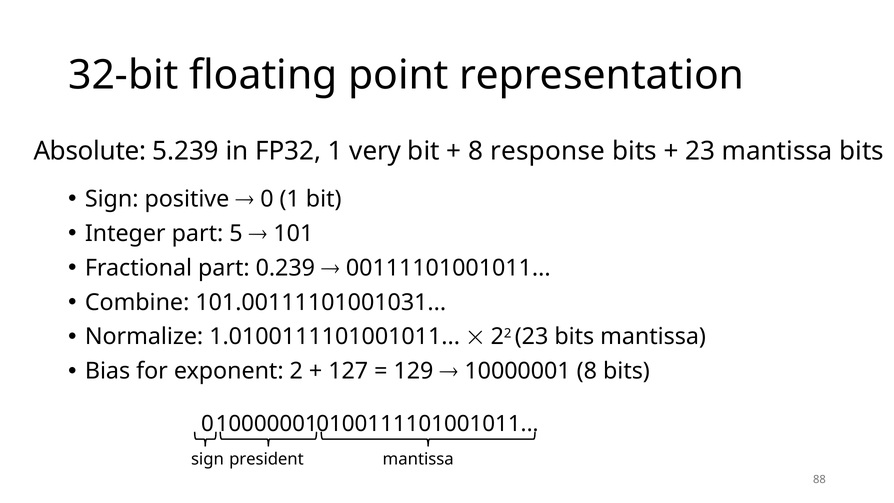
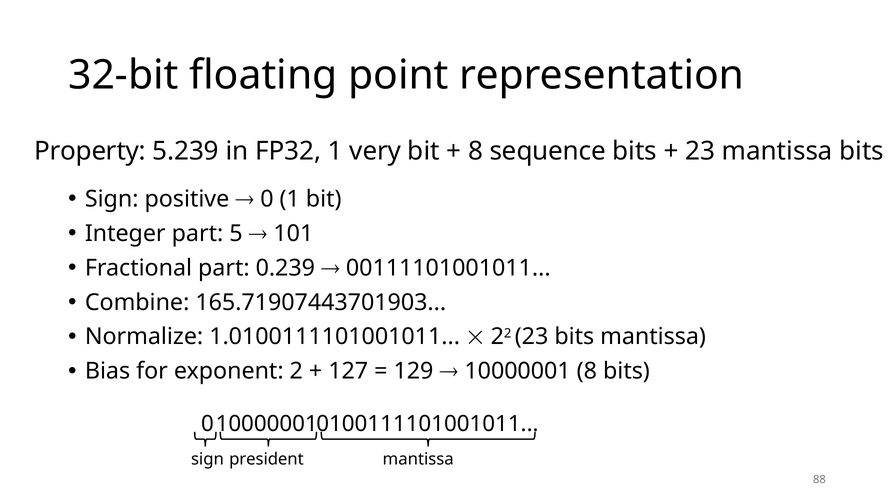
Absolute: Absolute -> Property
response: response -> sequence
101.00111101001031: 101.00111101001031 -> 165.71907443701903
